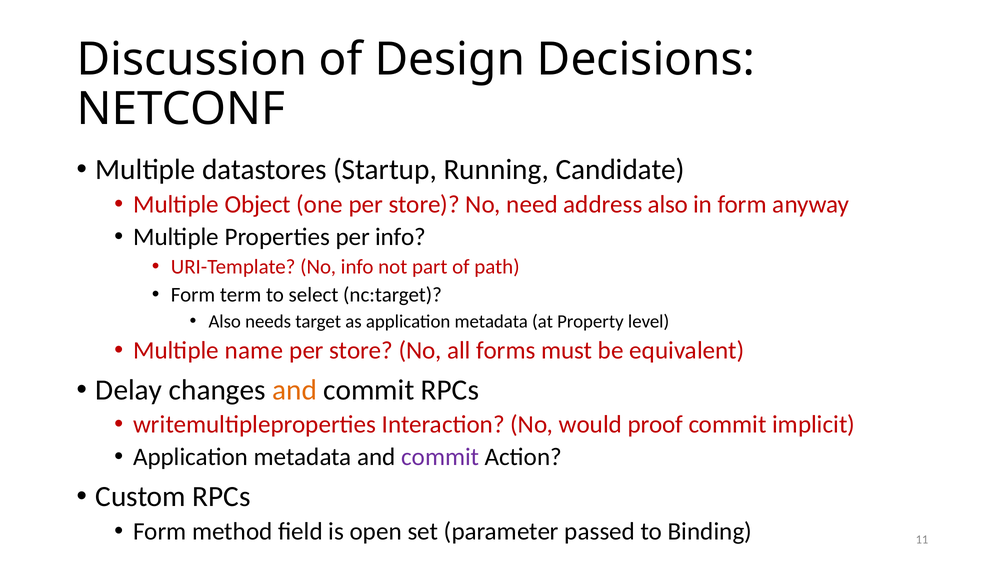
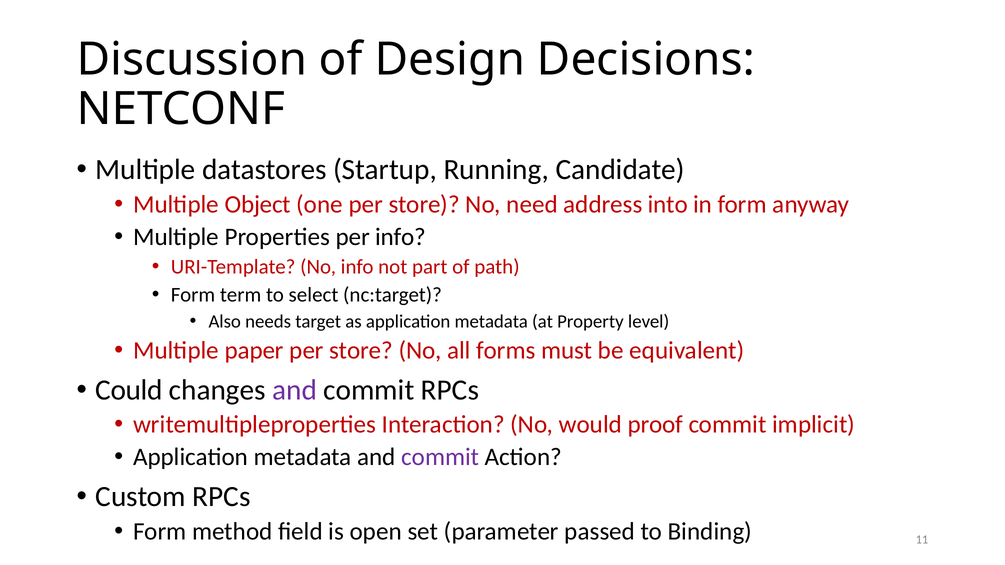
address also: also -> into
name: name -> paper
Delay: Delay -> Could
and at (295, 390) colour: orange -> purple
